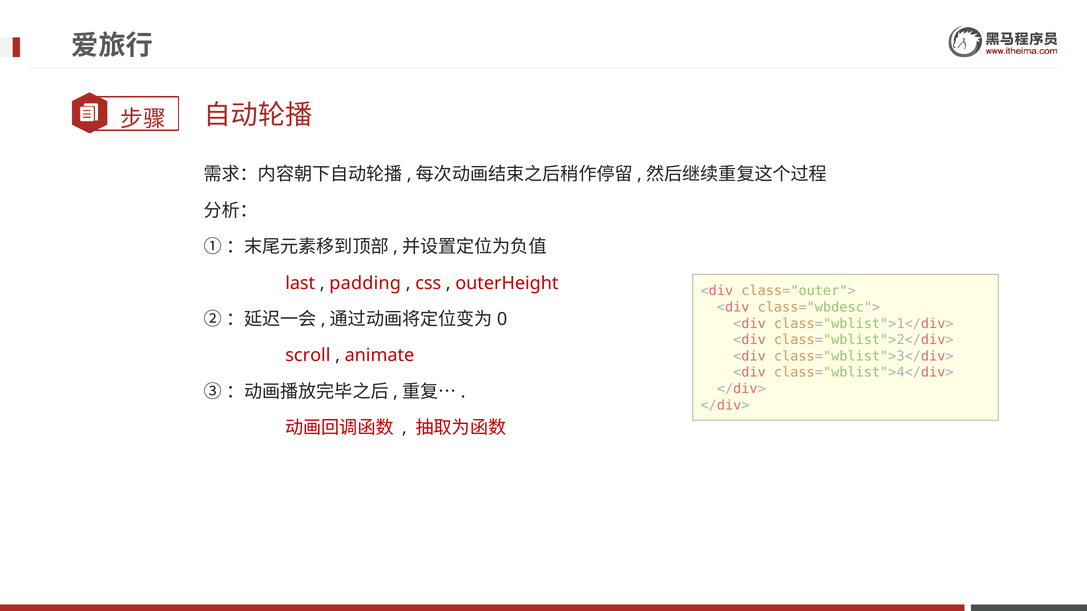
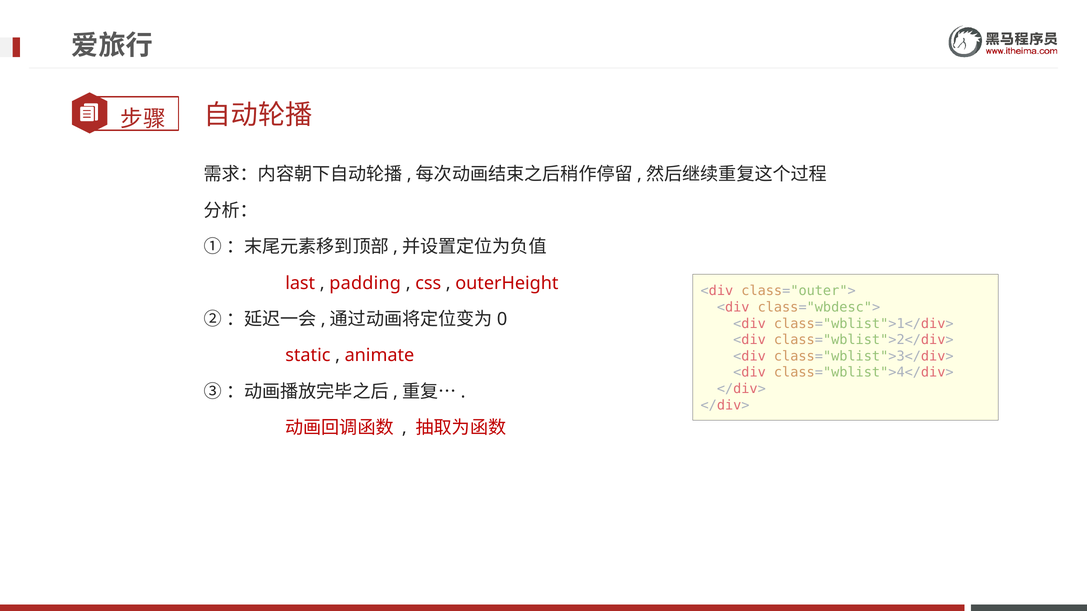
scroll: scroll -> static
